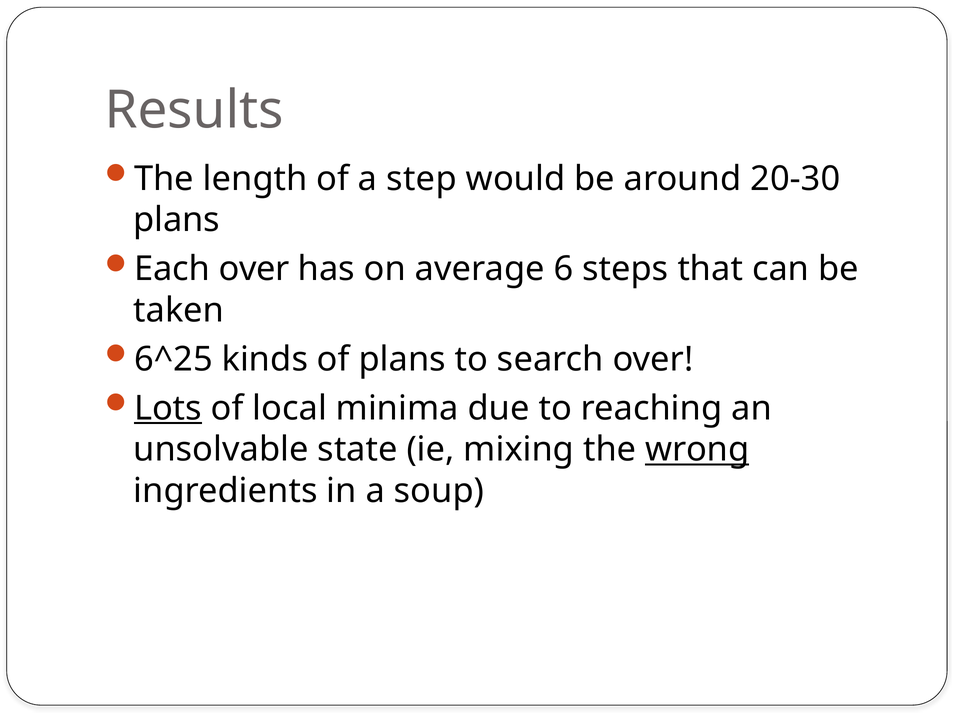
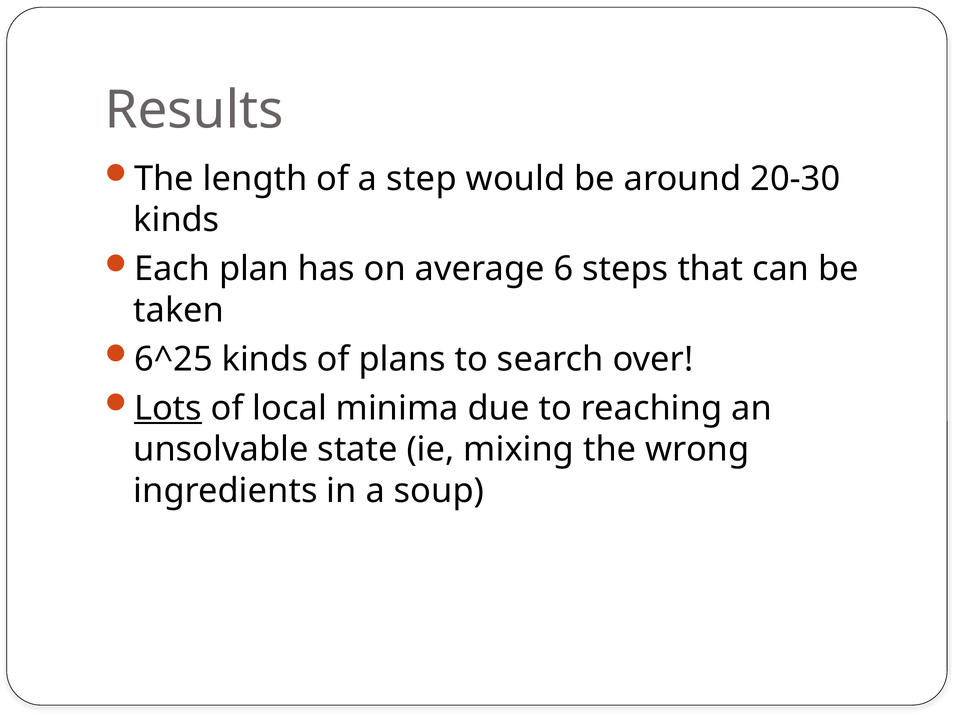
plans at (177, 220): plans -> kinds
Each over: over -> plan
wrong underline: present -> none
